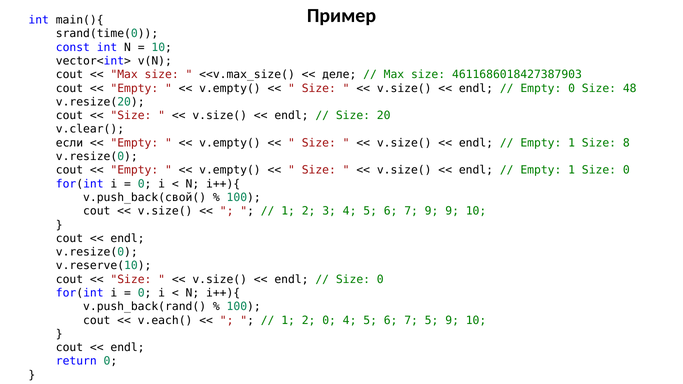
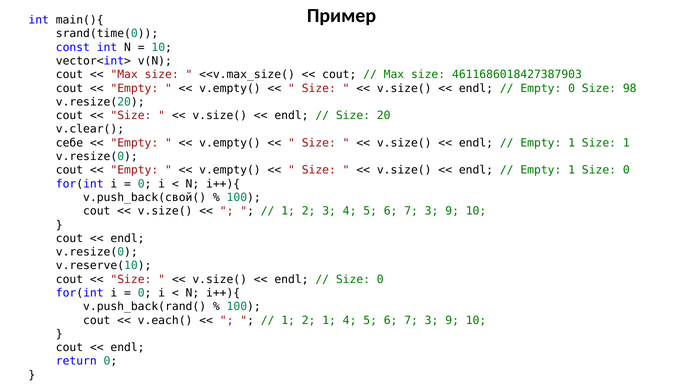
деле at (339, 75): деле -> cout
48: 48 -> 98
если: если -> себе
Size 8: 8 -> 1
9 at (432, 211): 9 -> 3
2 0: 0 -> 1
5 at (432, 320): 5 -> 3
